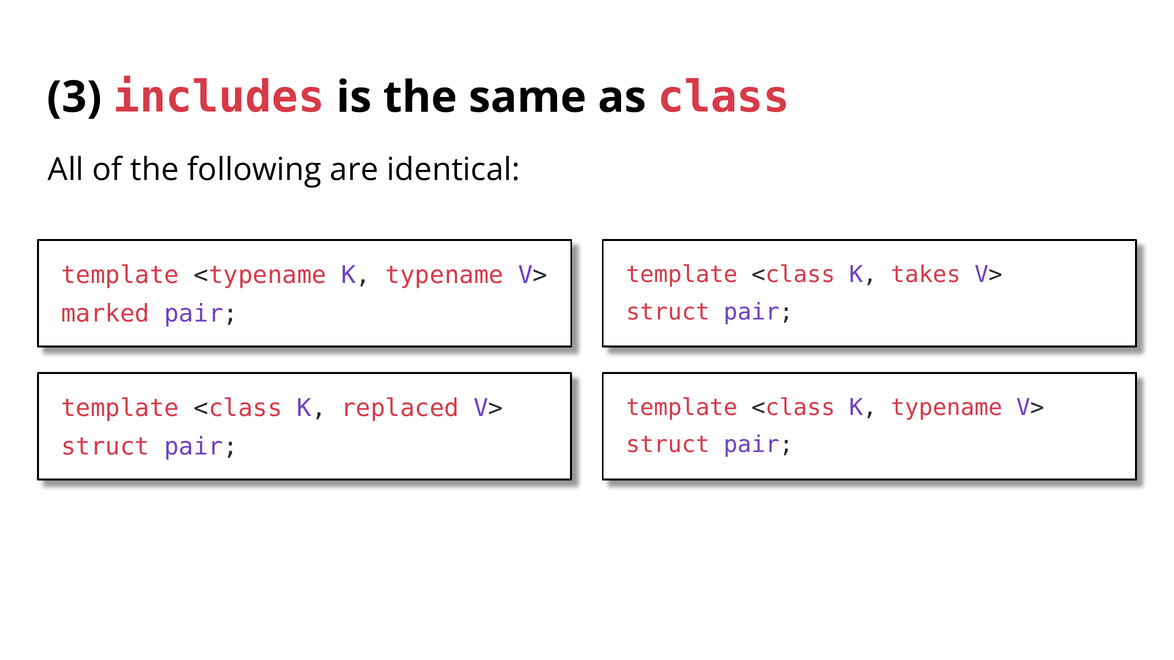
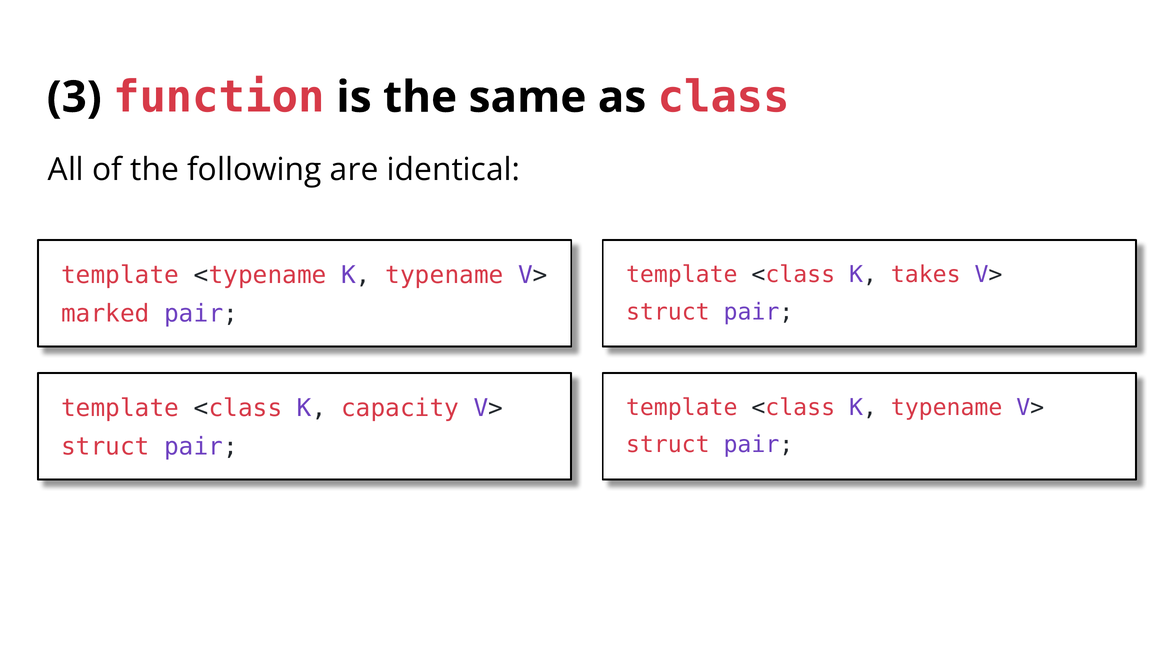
includes: includes -> function
replaced: replaced -> capacity
